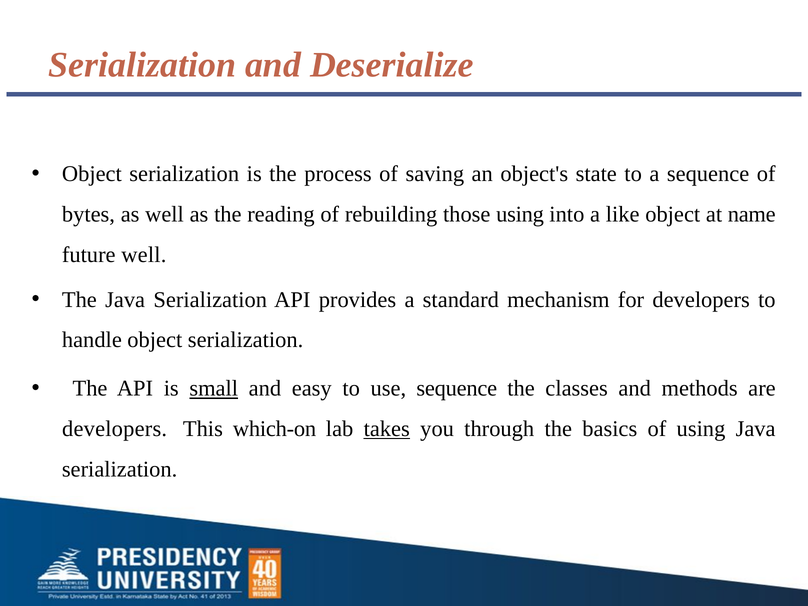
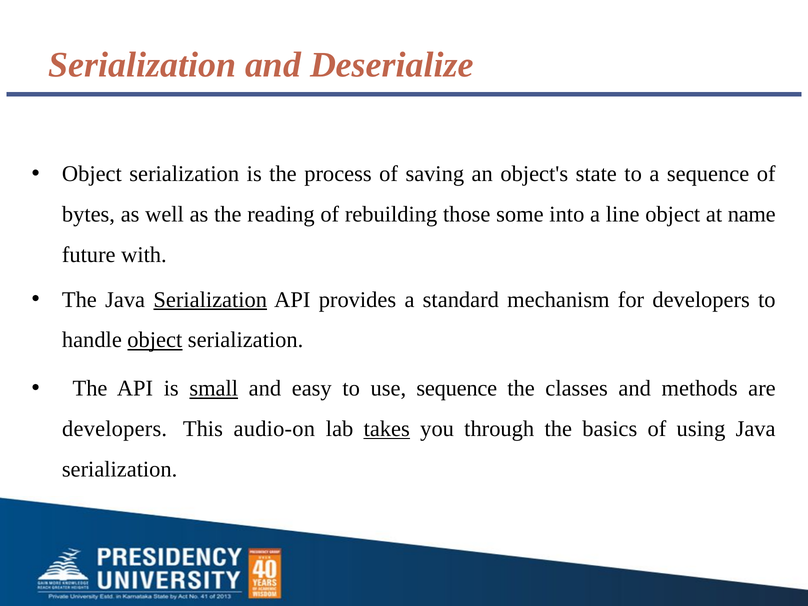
those using: using -> some
like: like -> line
future well: well -> with
Serialization at (210, 300) underline: none -> present
object at (155, 340) underline: none -> present
which-on: which-on -> audio-on
